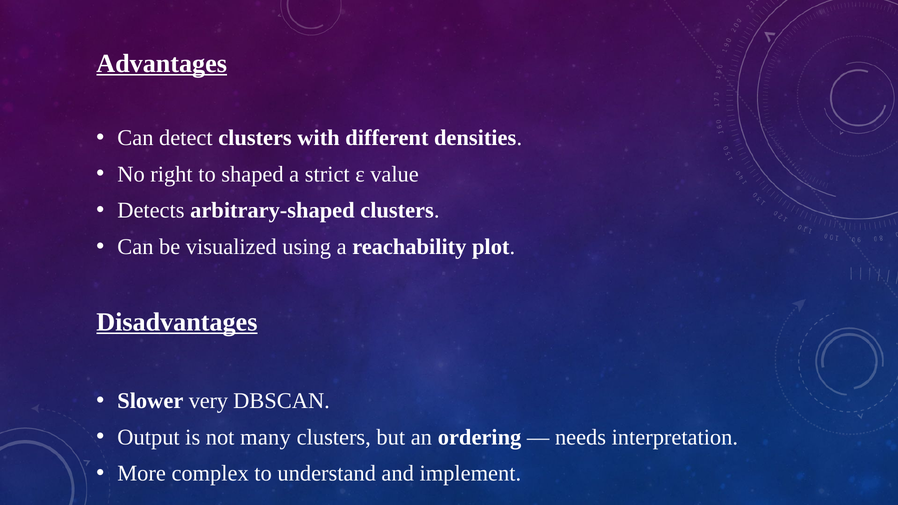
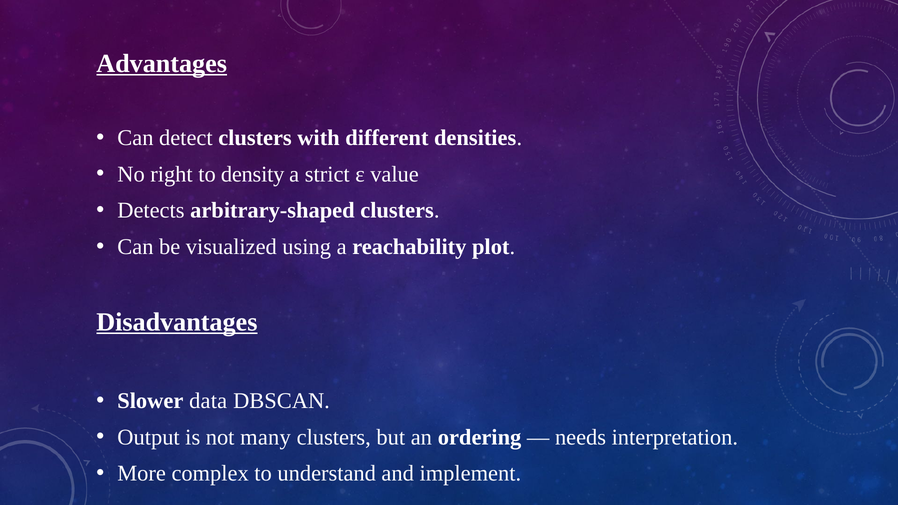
shaped: shaped -> density
very: very -> data
